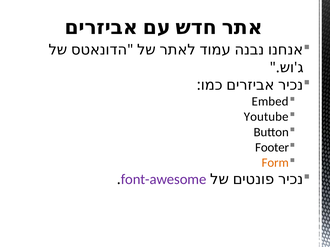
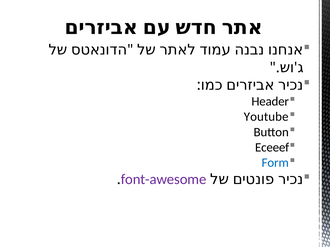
Embed: Embed -> Header
Footer: Footer -> Eceeef
Form colour: orange -> blue
